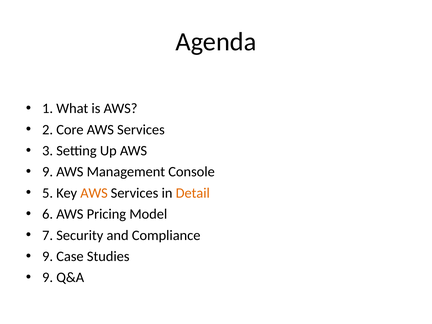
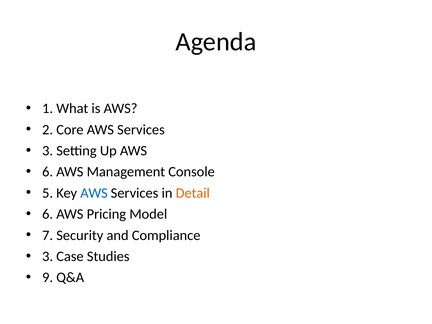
9 at (48, 172): 9 -> 6
AWS at (94, 193) colour: orange -> blue
9 at (48, 256): 9 -> 3
